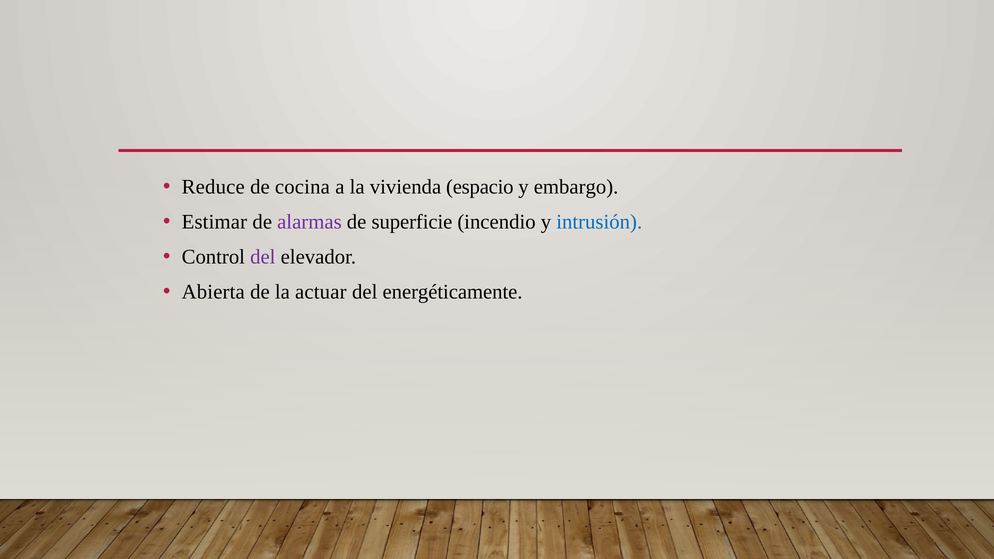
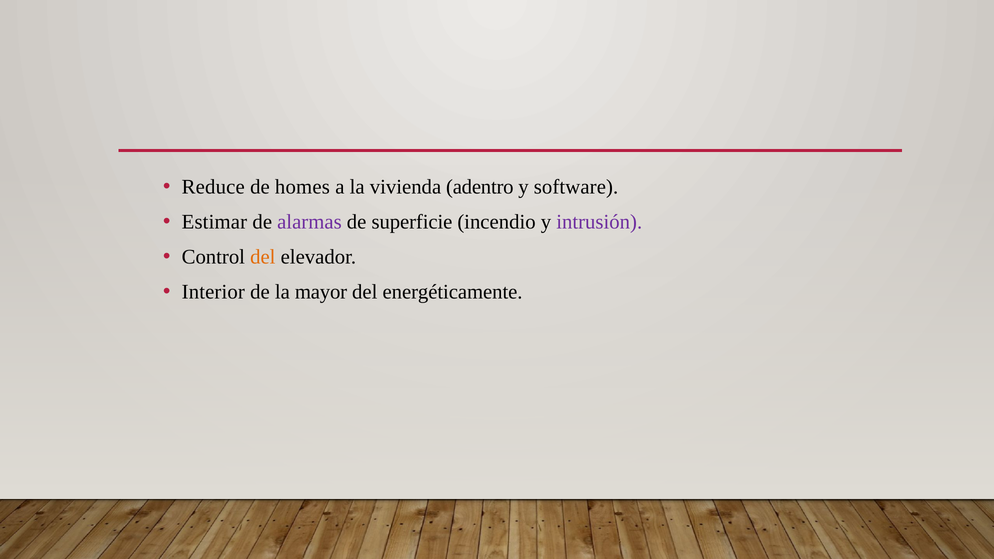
cocina: cocina -> homes
espacio: espacio -> adentro
embargo: embargo -> software
intrusión colour: blue -> purple
del at (263, 257) colour: purple -> orange
Abierta: Abierta -> Interior
actuar: actuar -> mayor
